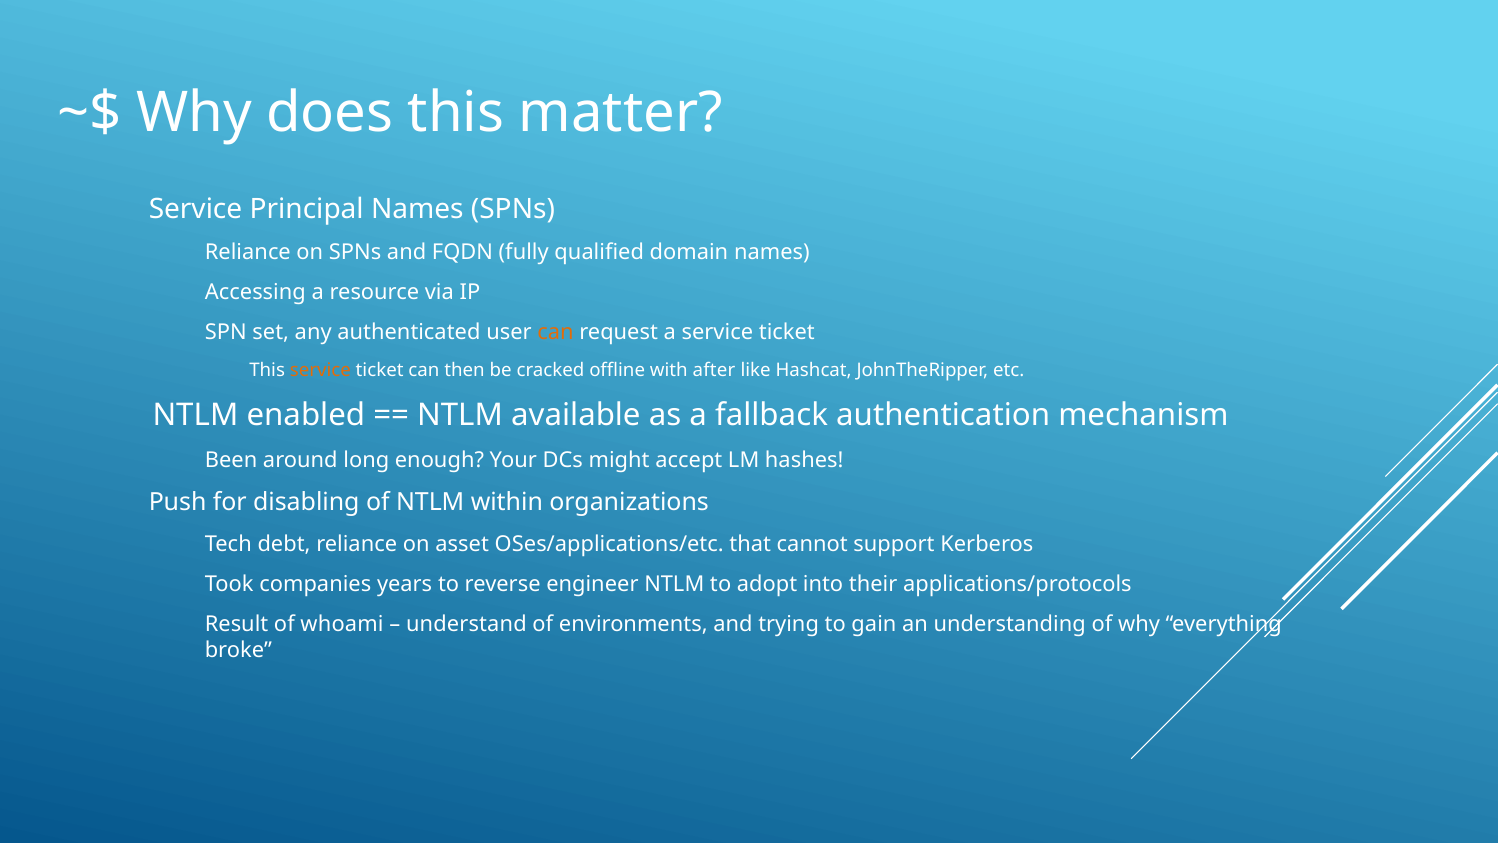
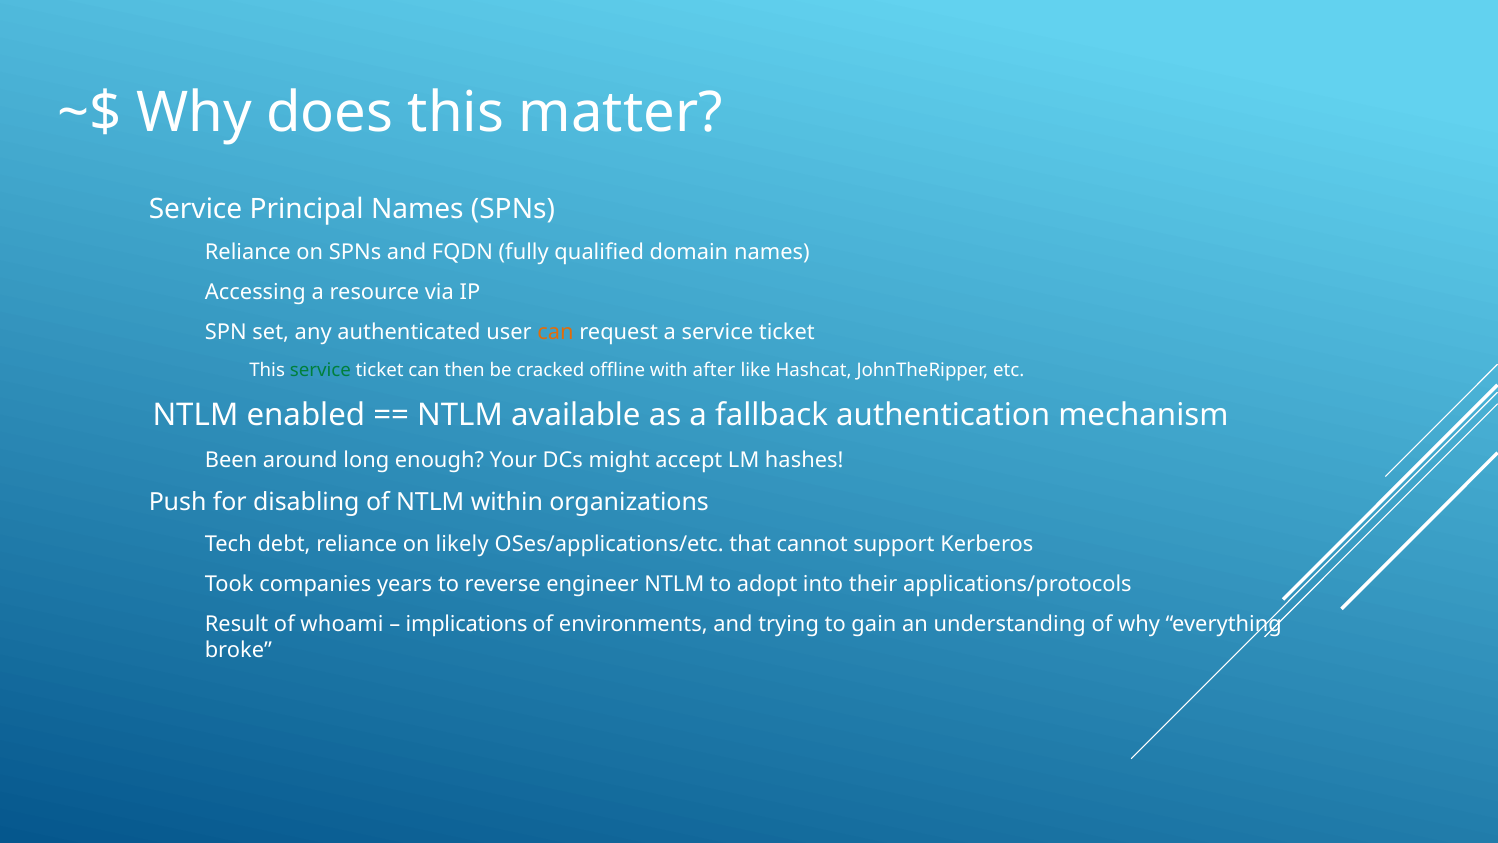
service at (320, 370) colour: orange -> green
asset: asset -> likely
understand: understand -> implications
